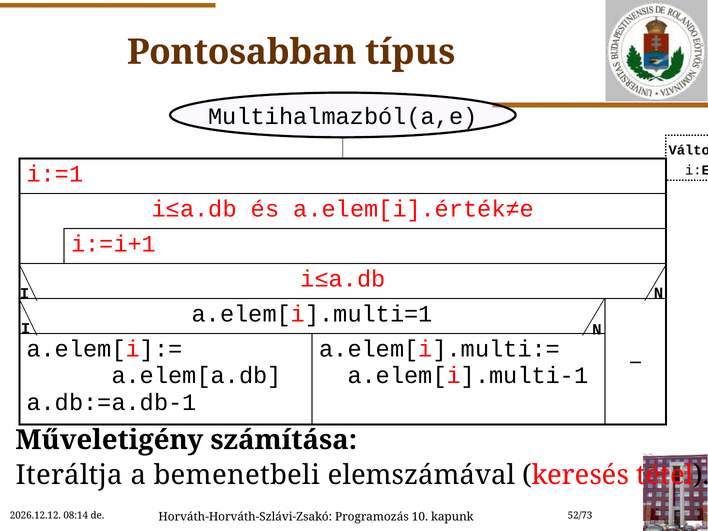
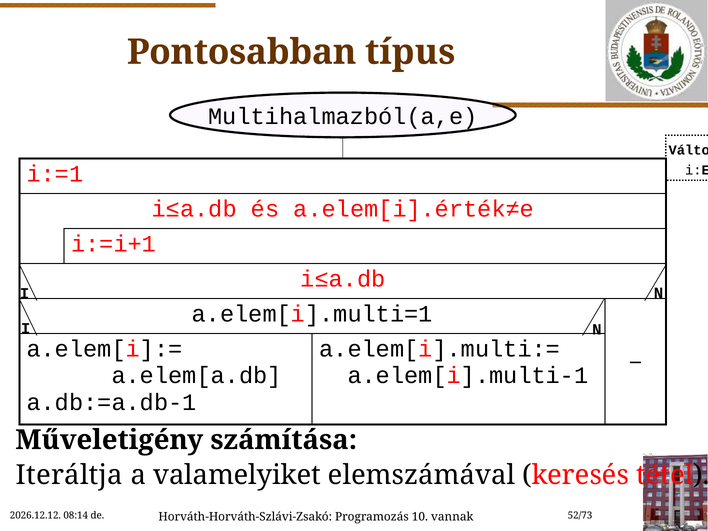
bemenetbeli: bemenetbeli -> valamelyiket
kapunk: kapunk -> vannak
